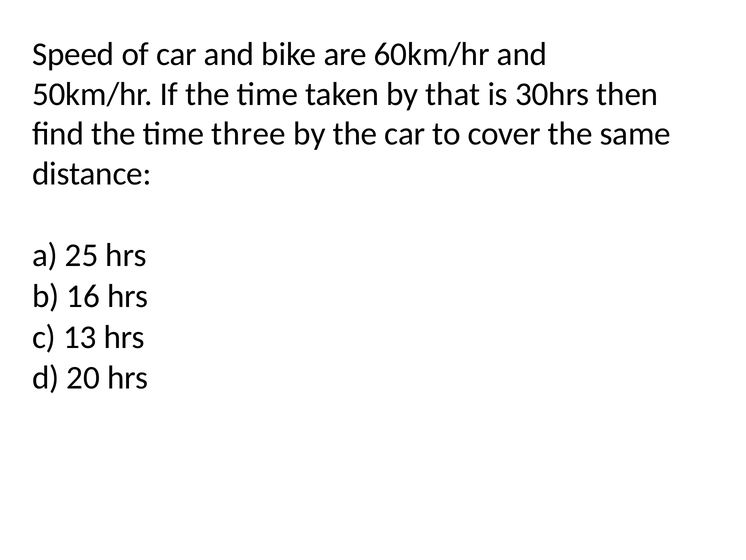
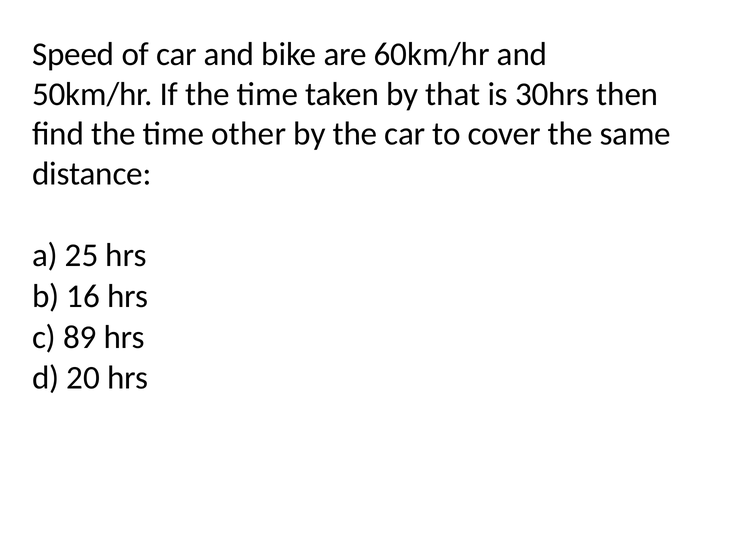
three: three -> other
13: 13 -> 89
